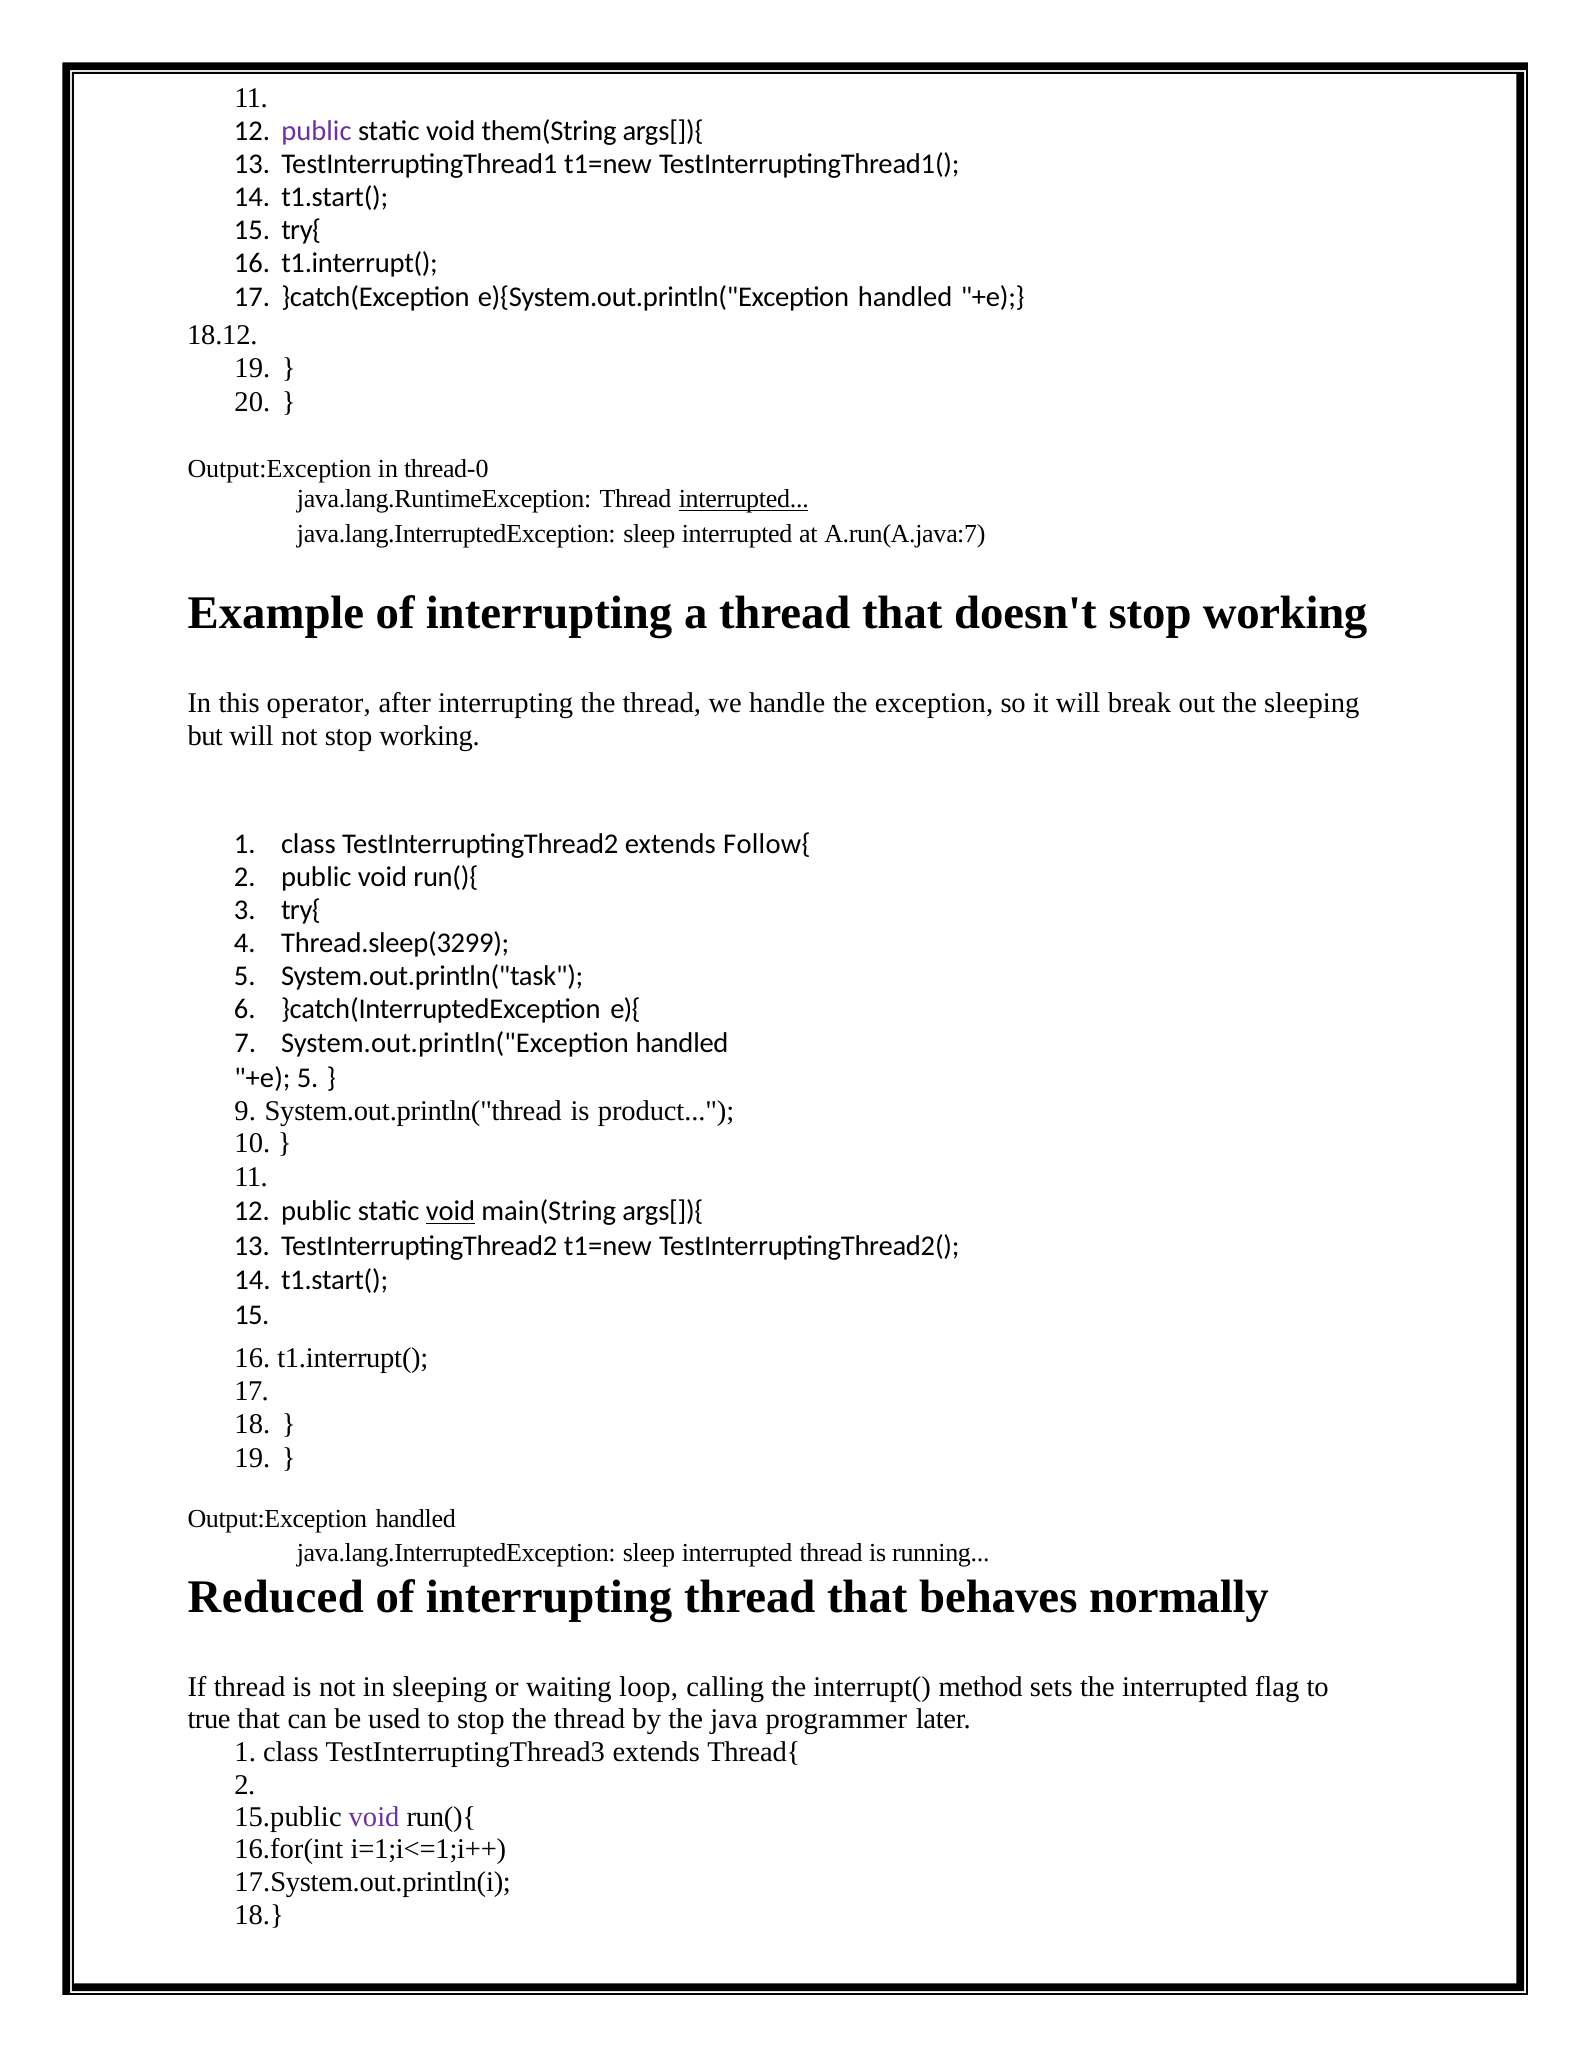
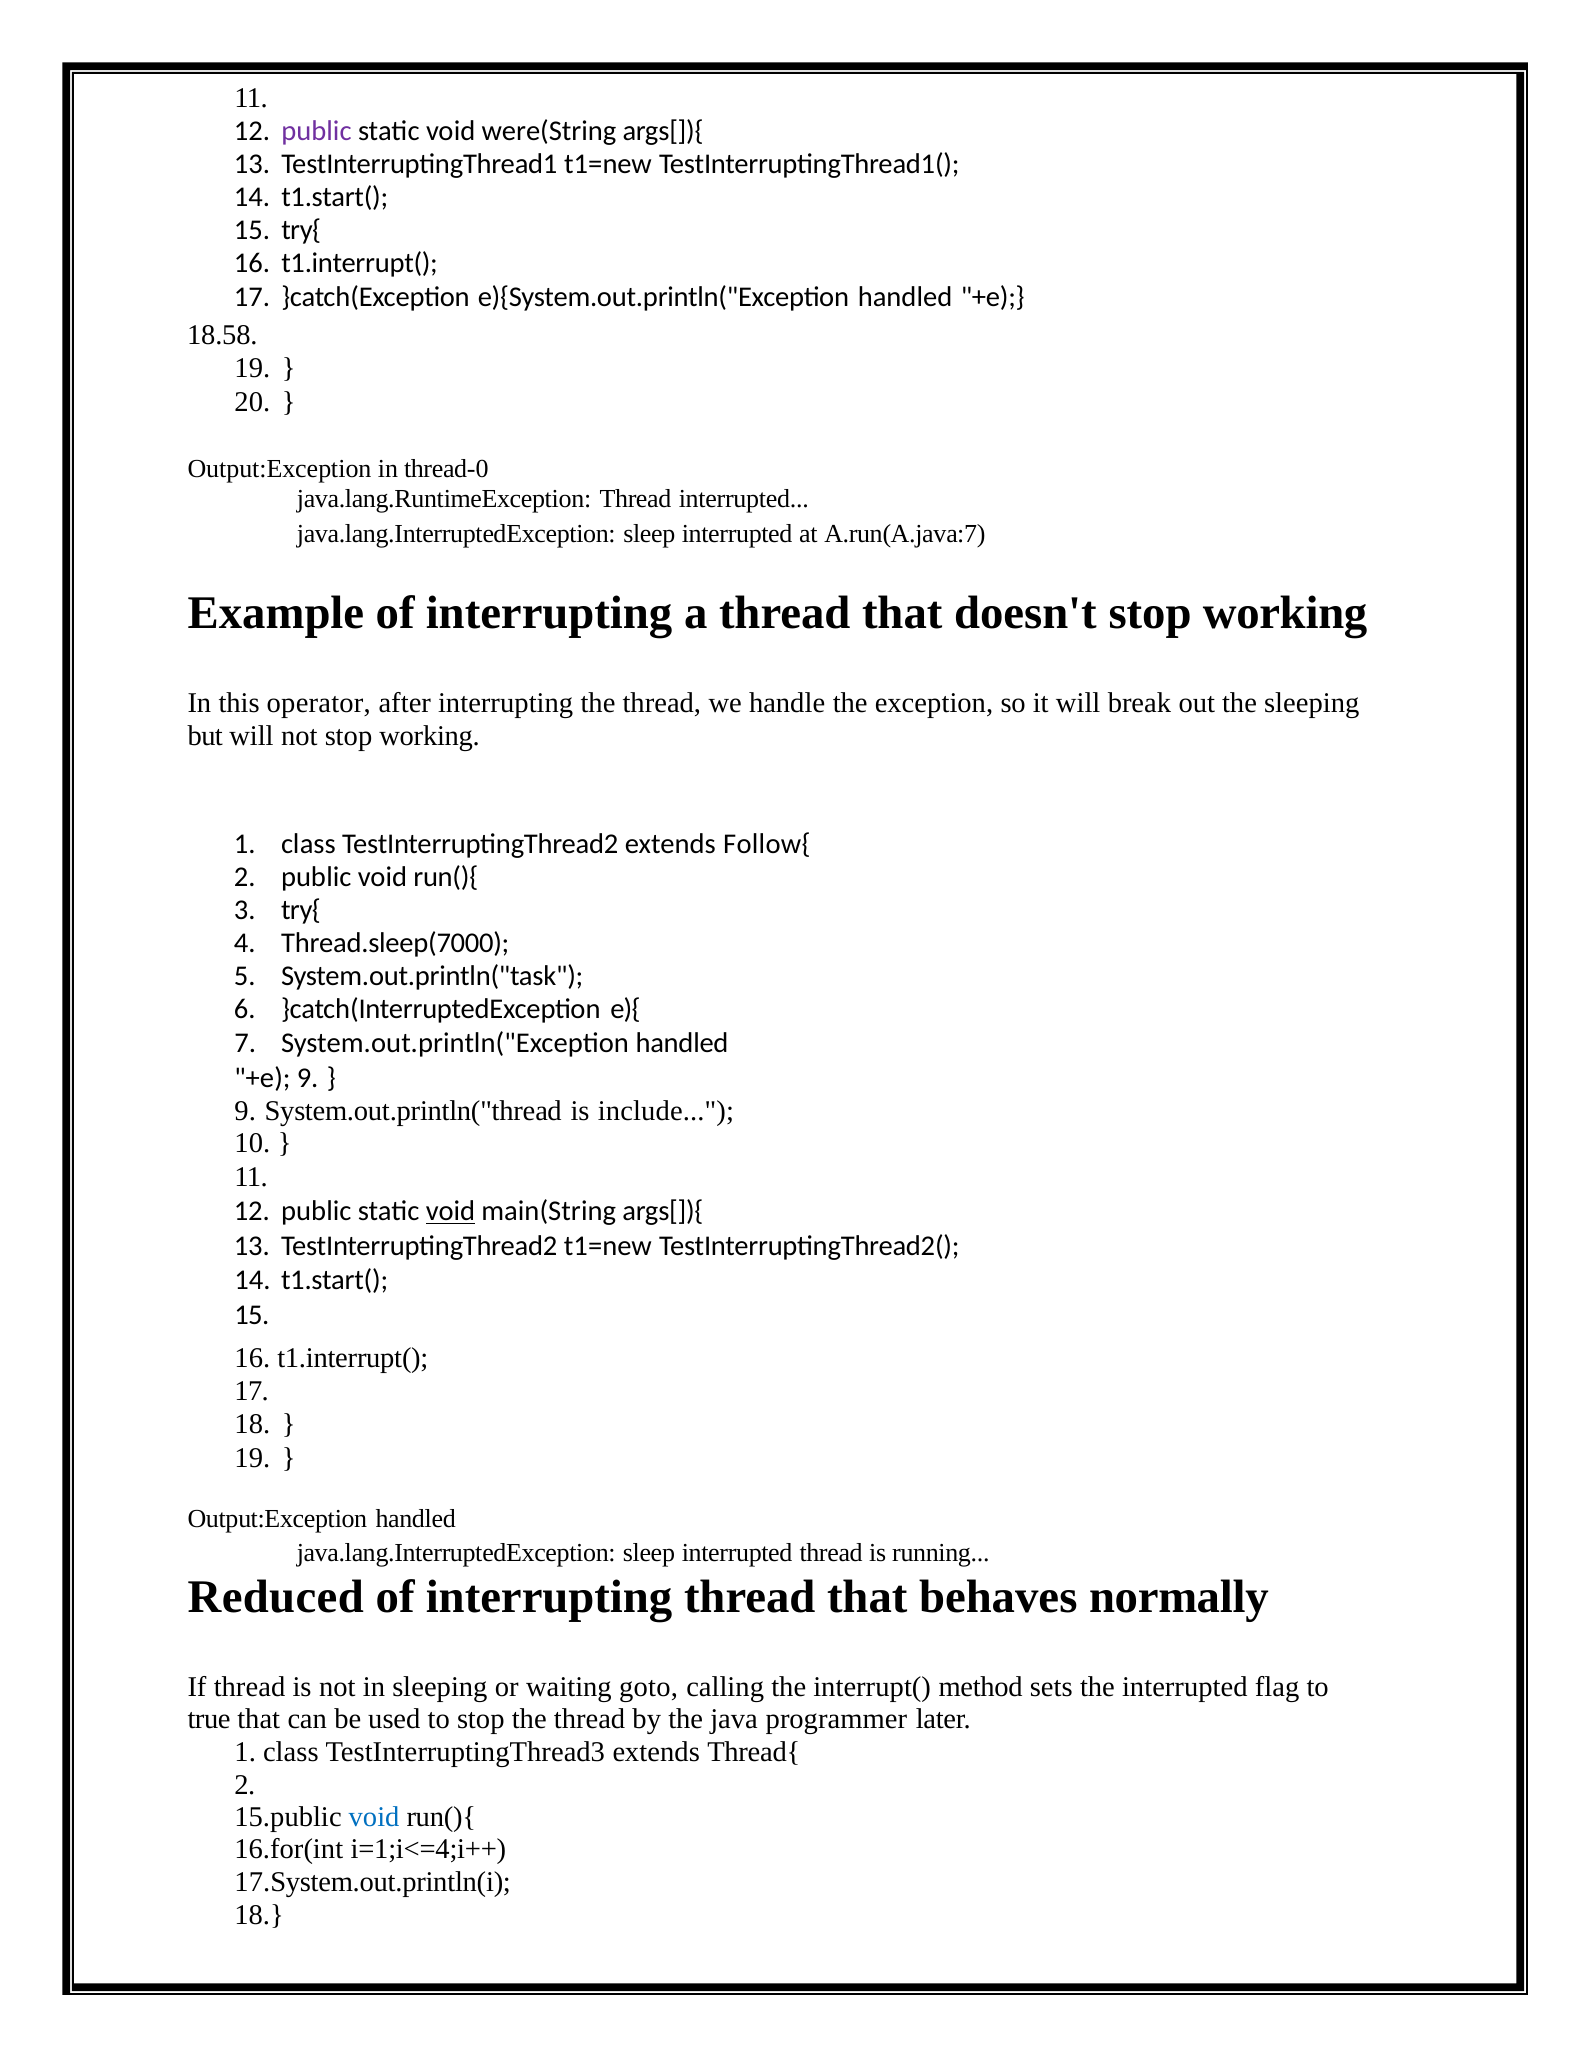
them(String: them(String -> were(String
18.12: 18.12 -> 18.58
interrupted at (744, 499) underline: present -> none
Thread.sleep(3299: Thread.sleep(3299 -> Thread.sleep(7000
+e 5: 5 -> 9
product: product -> include
loop: loop -> goto
void at (374, 1817) colour: purple -> blue
i=1;i<=1;i++: i=1;i<=1;i++ -> i=1;i<=4;i++
